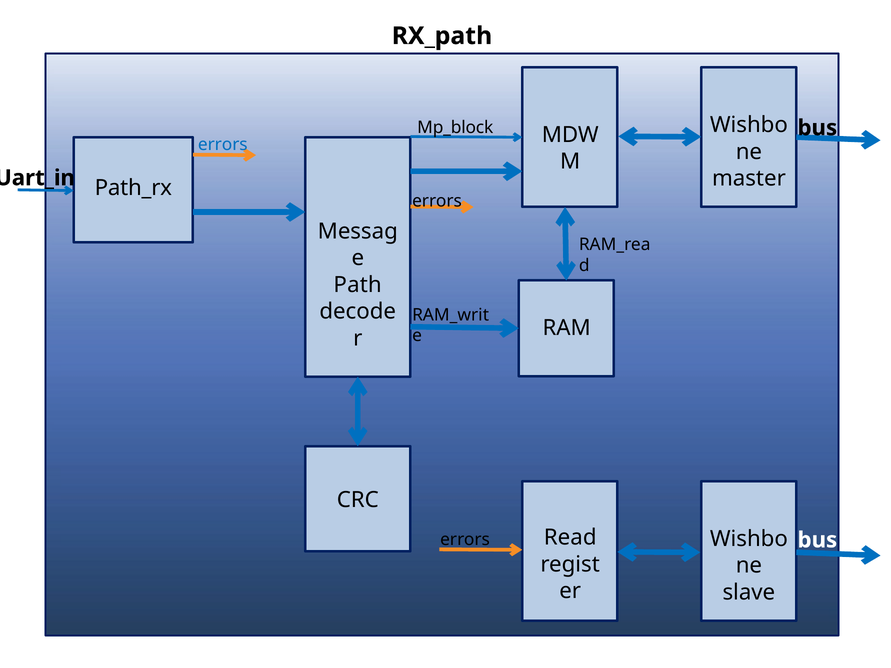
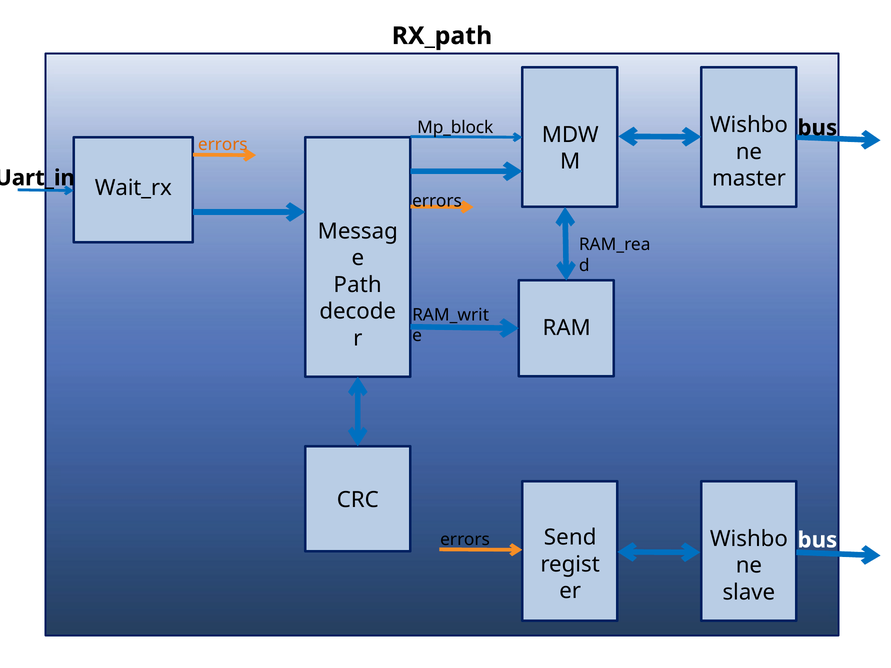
errors at (223, 145) colour: blue -> orange
Path_rx: Path_rx -> Wait_rx
Read: Read -> Send
